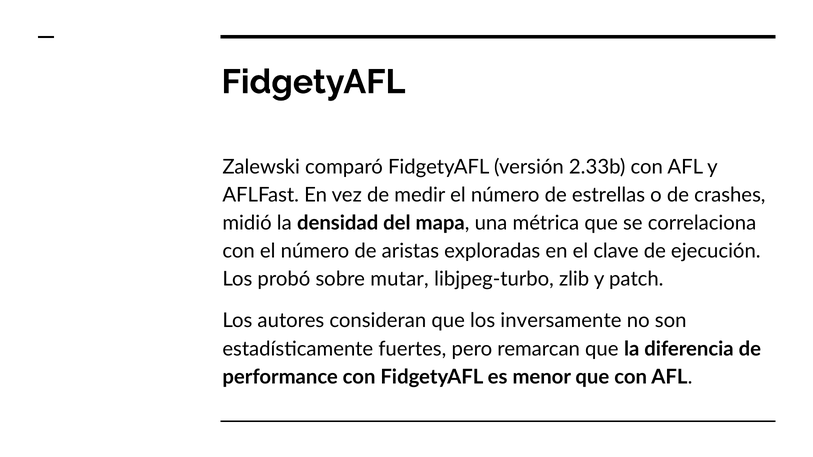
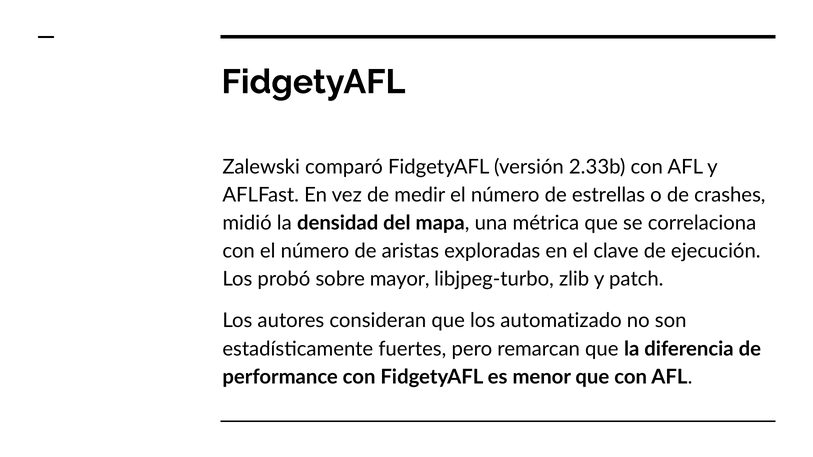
mutar: mutar -> mayor
inversamente: inversamente -> automatizado
